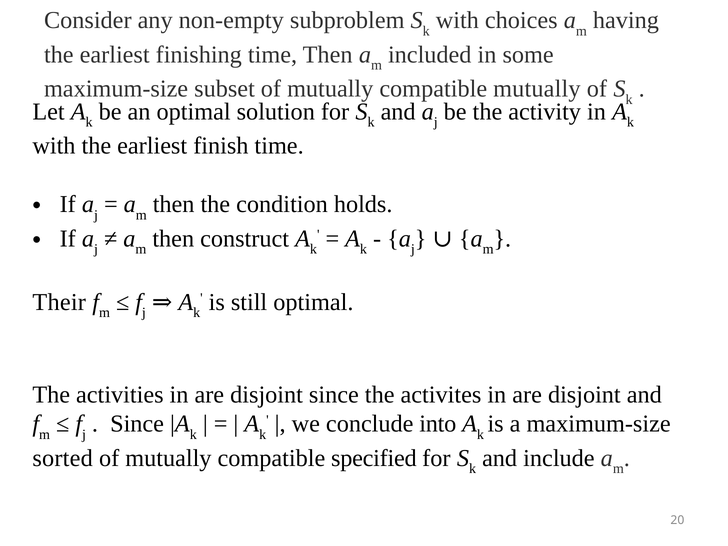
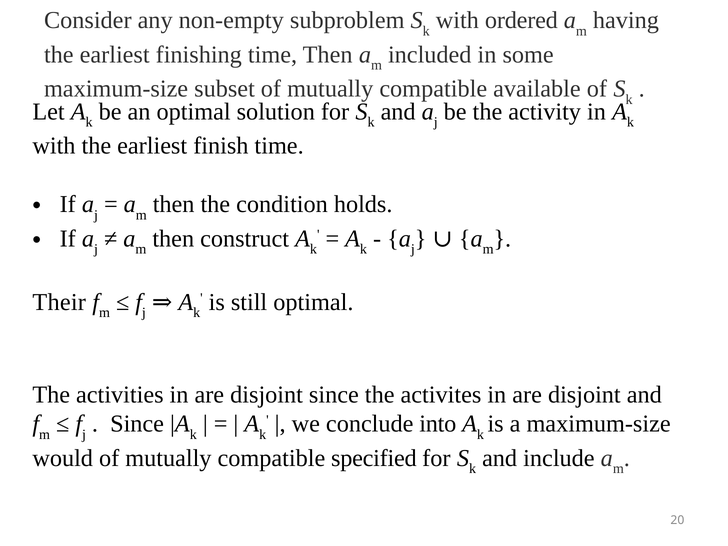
choices: choices -> ordered
compatible mutually: mutually -> available
sorted: sorted -> would
